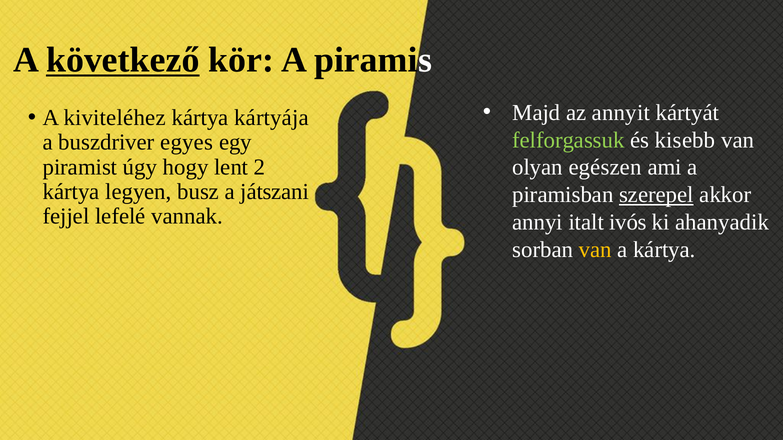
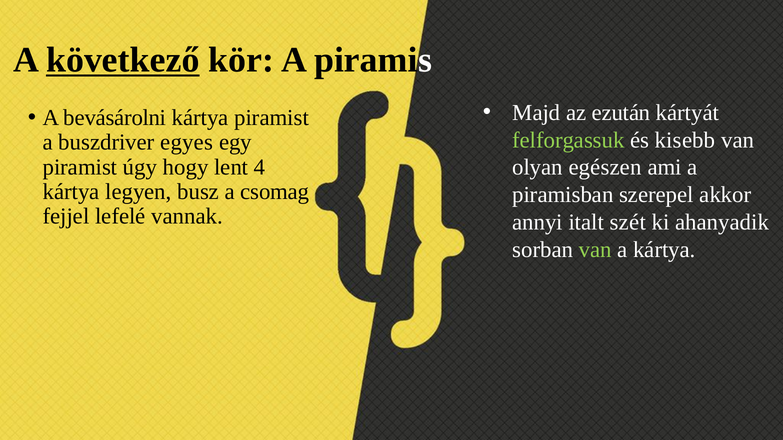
annyit: annyit -> ezután
kiviteléhez: kiviteléhez -> bevásárolni
kártya kártyája: kártyája -> piramist
2: 2 -> 4
játszani: játszani -> csomag
szerepel underline: present -> none
ivós: ivós -> szét
van at (595, 250) colour: yellow -> light green
